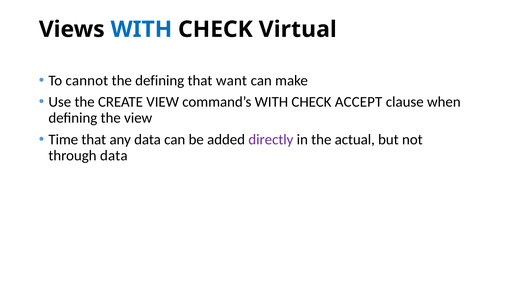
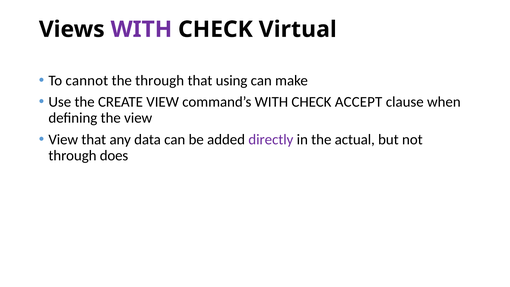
WITH at (141, 29) colour: blue -> purple
the defining: defining -> through
want: want -> using
Time at (63, 139): Time -> View
through data: data -> does
